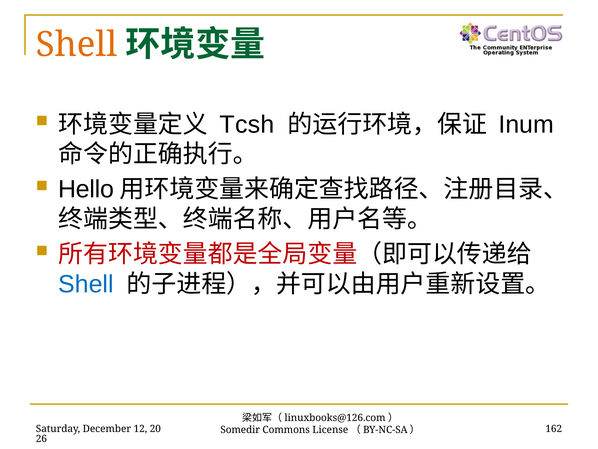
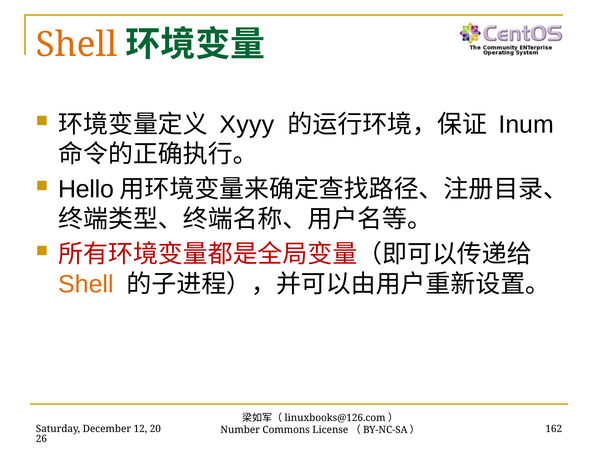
Tcsh: Tcsh -> Xyyy
Shell at (86, 284) colour: blue -> orange
Somedir: Somedir -> Number
